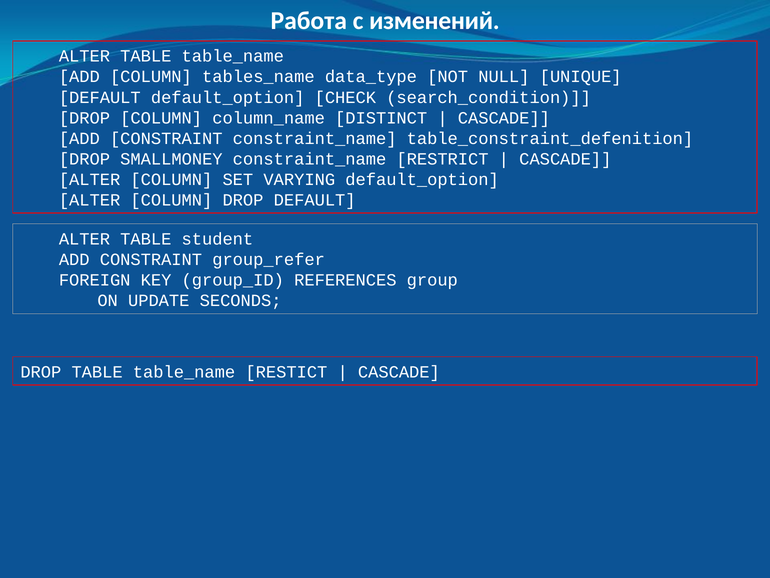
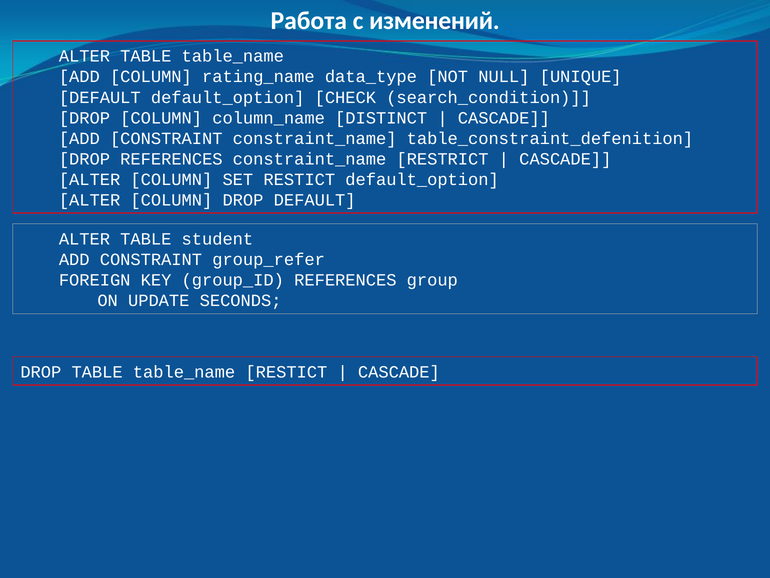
tables_name: tables_name -> rating_name
DROP SMALLMONEY: SMALLMONEY -> REFERENCES
SET VARYING: VARYING -> RESTICT
